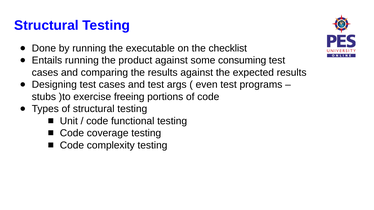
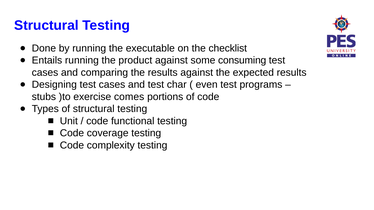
args: args -> char
freeing: freeing -> comes
